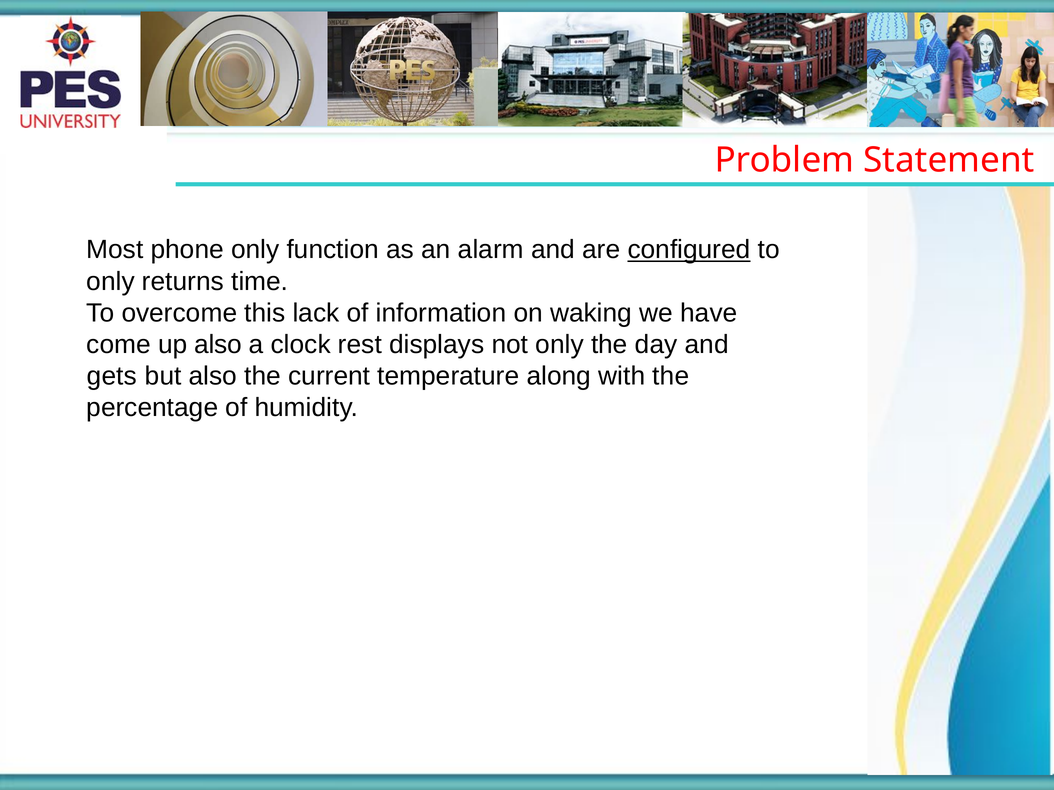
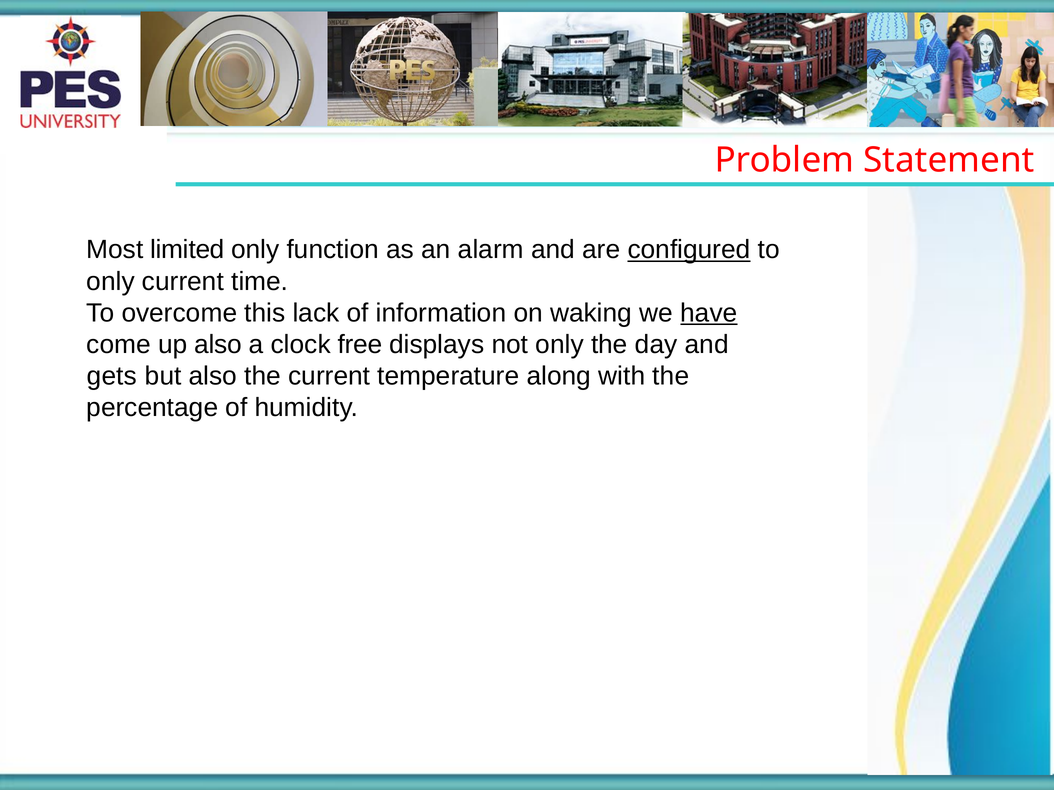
phone: phone -> limited
only returns: returns -> current
have underline: none -> present
rest: rest -> free
